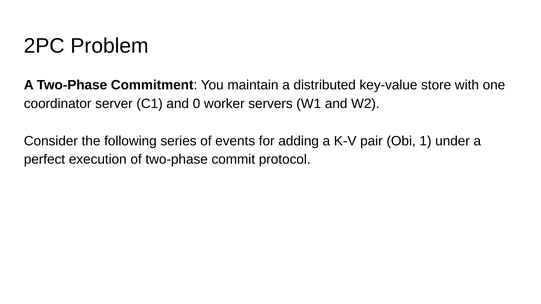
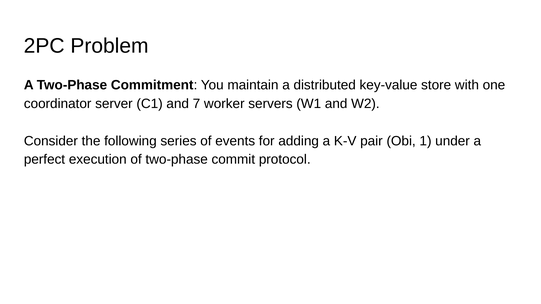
0: 0 -> 7
